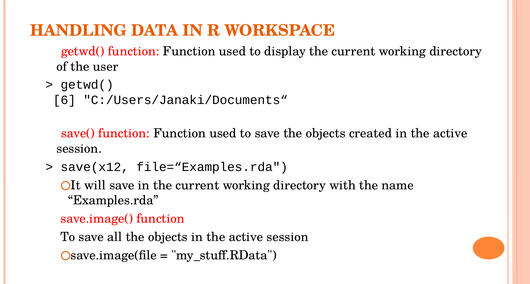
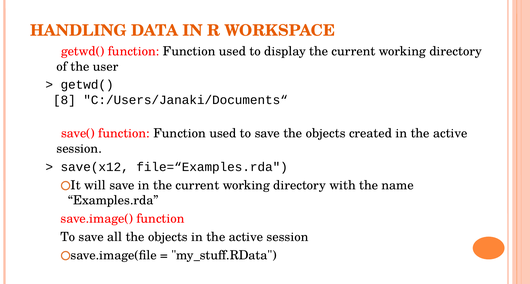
6: 6 -> 8
